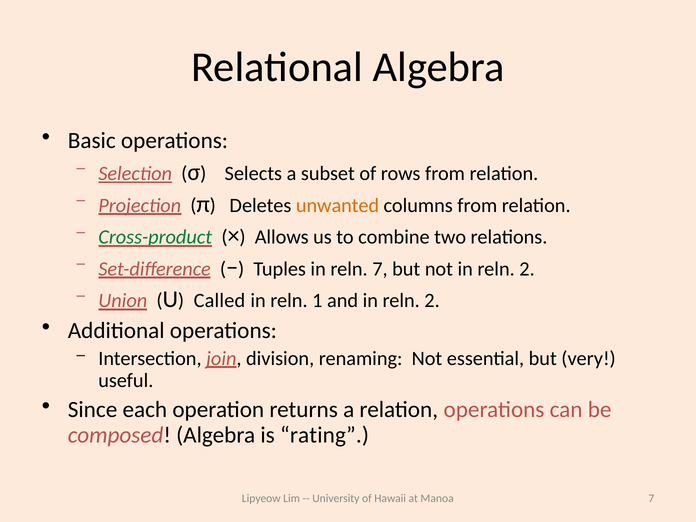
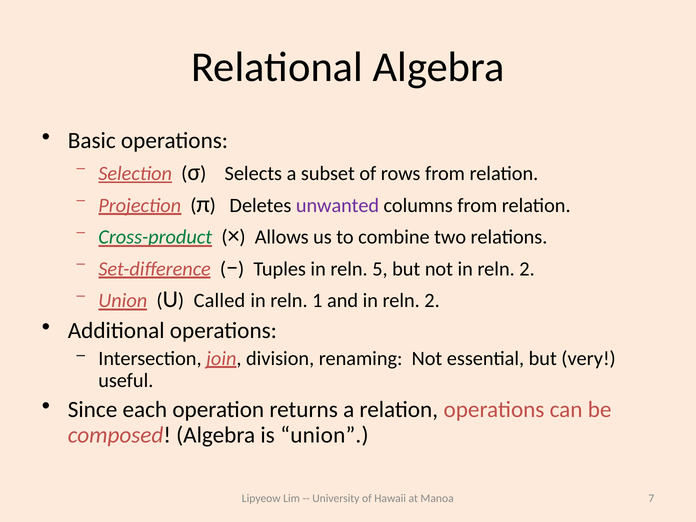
unwanted colour: orange -> purple
reln 7: 7 -> 5
is rating: rating -> union
